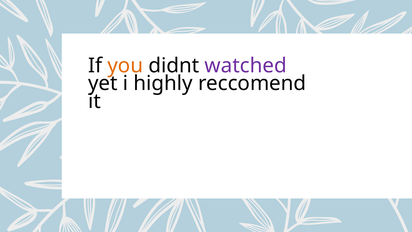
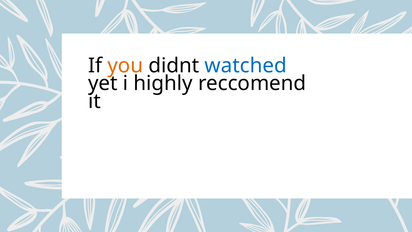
watched colour: purple -> blue
